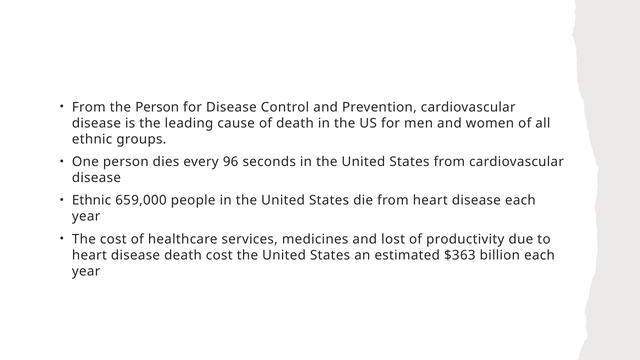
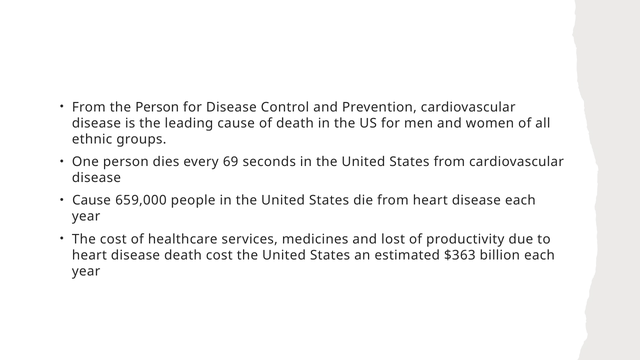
96: 96 -> 69
Ethnic at (91, 201): Ethnic -> Cause
